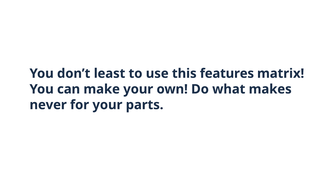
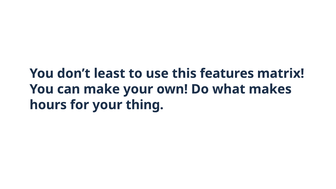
never: never -> hours
parts: parts -> thing
